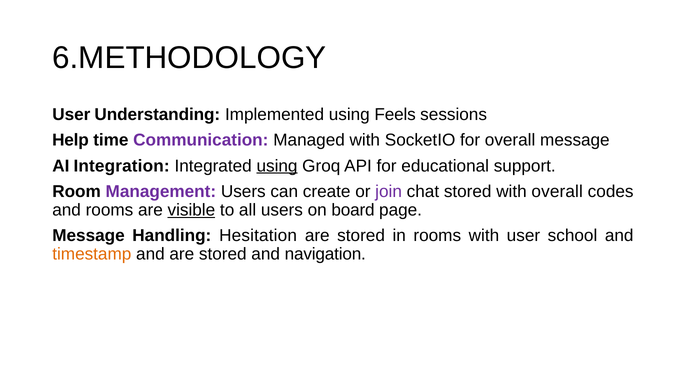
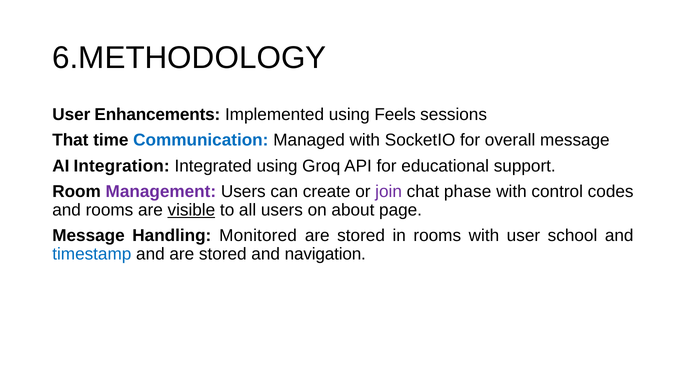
Understanding: Understanding -> Enhancements
Help: Help -> That
Communication colour: purple -> blue
using at (277, 166) underline: present -> none
chat stored: stored -> phase
with overall: overall -> control
board: board -> about
Hesitation: Hesitation -> Monitored
timestamp colour: orange -> blue
